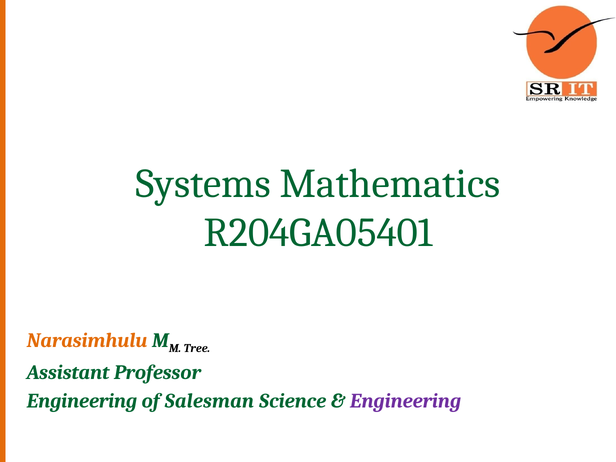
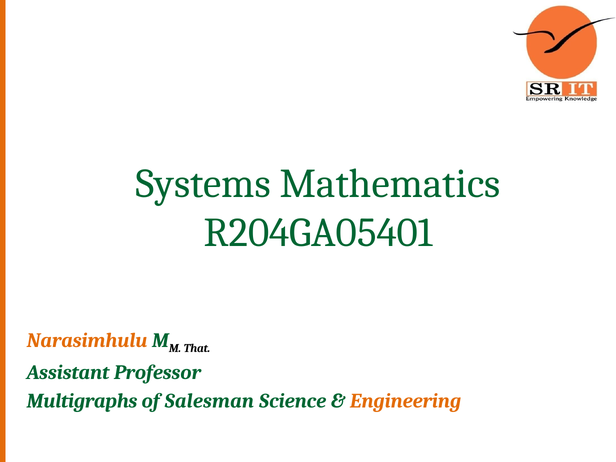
Tree: Tree -> That
Engineering at (82, 401): Engineering -> Multigraphs
Engineering at (406, 401) colour: purple -> orange
